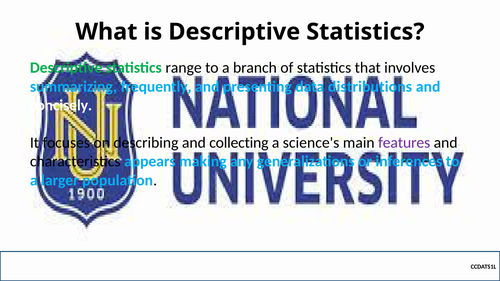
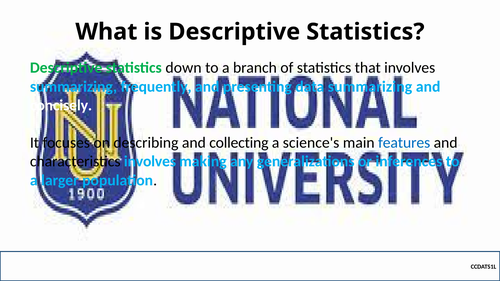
range: range -> down
data distributions: distributions -> summarizing
features colour: purple -> blue
characteristics appears: appears -> involves
